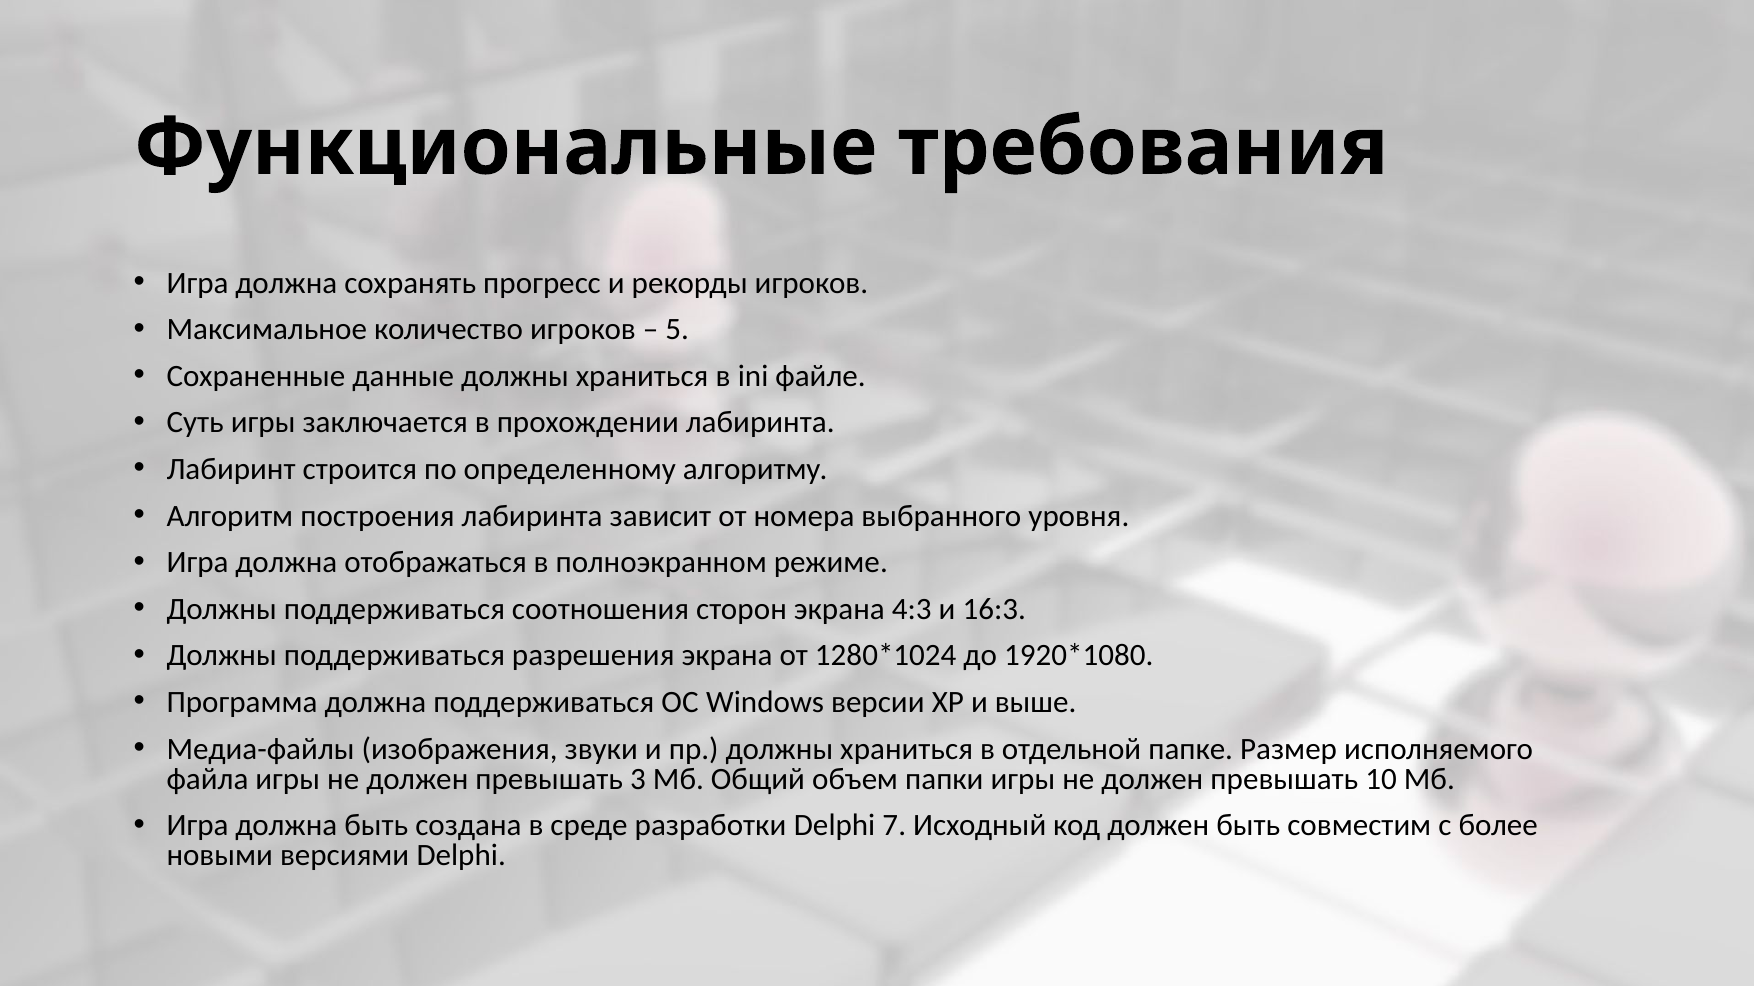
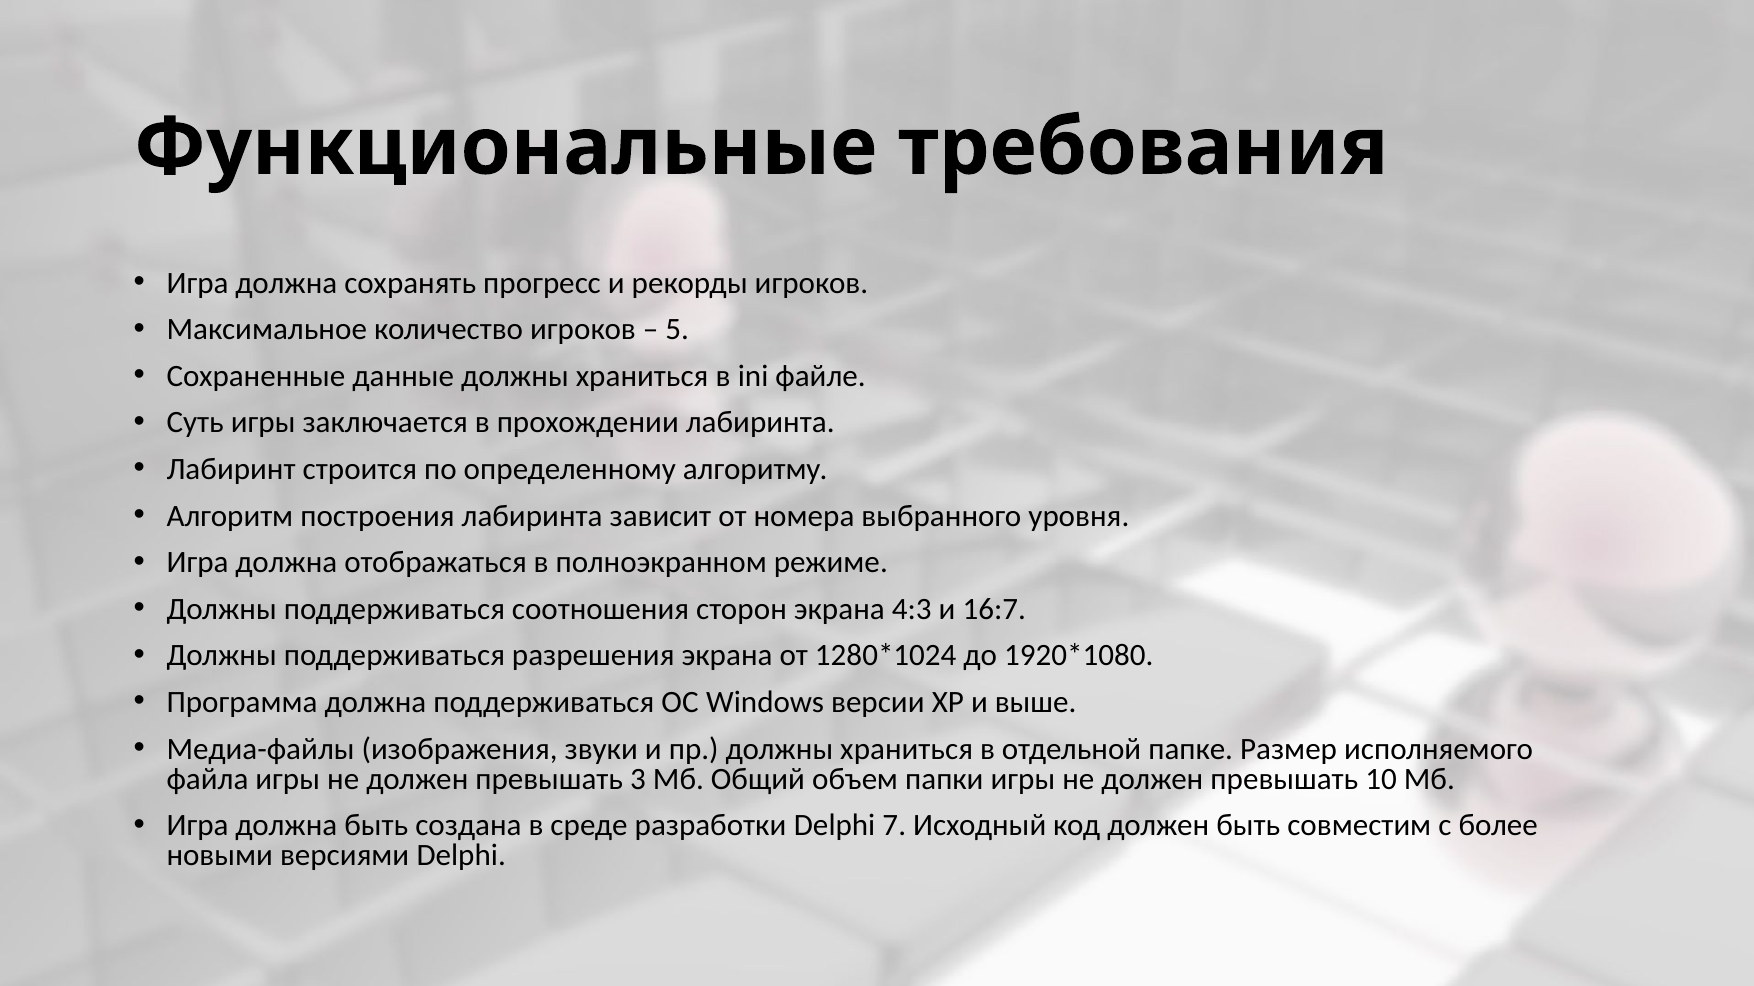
16:3: 16:3 -> 16:7
